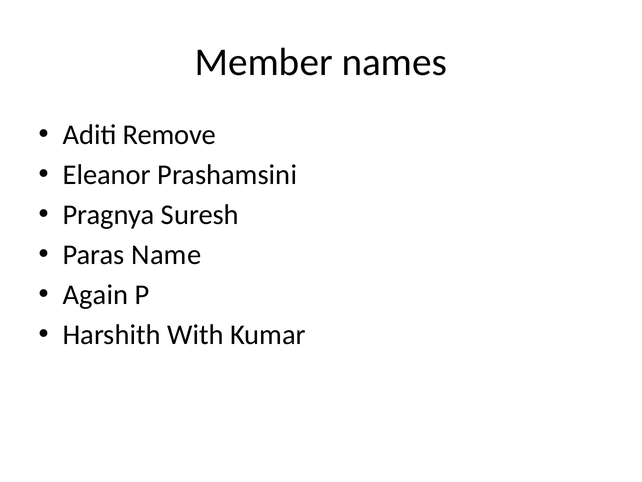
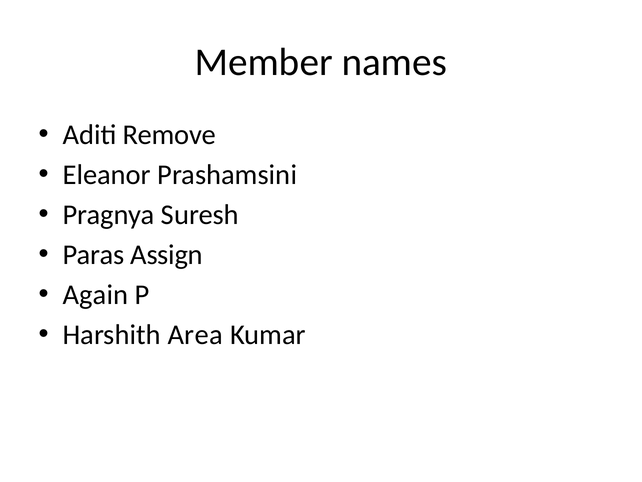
Name: Name -> Assign
With: With -> Area
